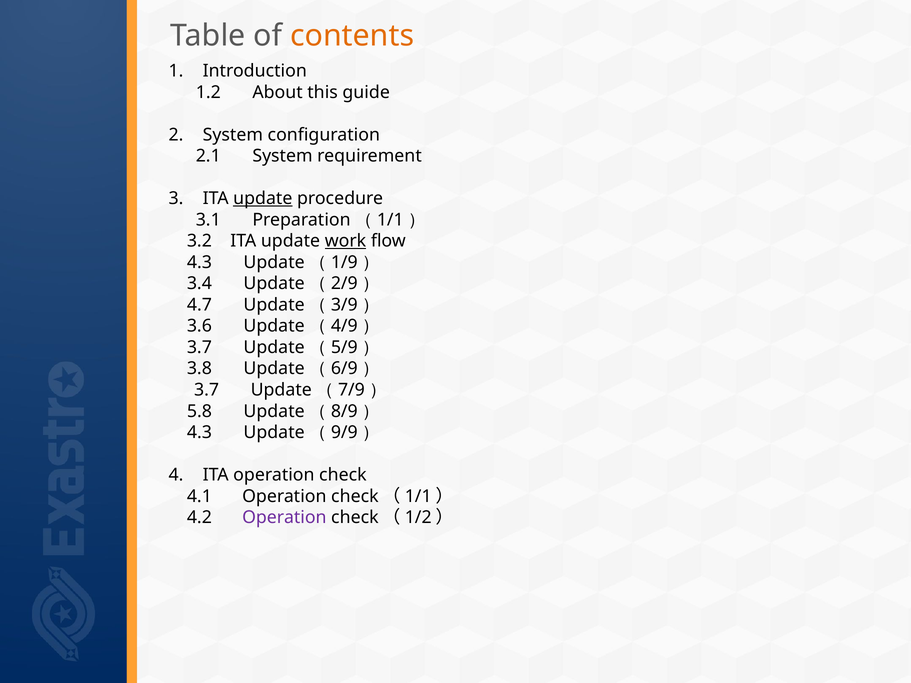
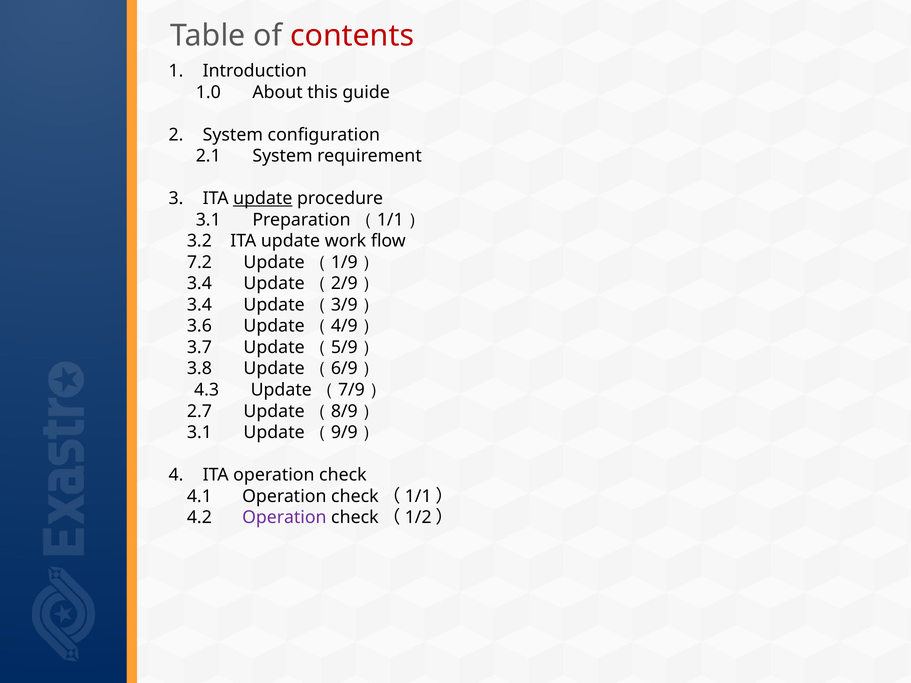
contents colour: orange -> red
1.2: 1.2 -> 1.0
work underline: present -> none
4.3 at (199, 262): 4.3 -> 7.2
4.7 at (199, 305): 4.7 -> 3.4
3.7 at (207, 390): 3.7 -> 4.3
5.8: 5.8 -> 2.7
4.3 at (199, 433): 4.3 -> 3.1
